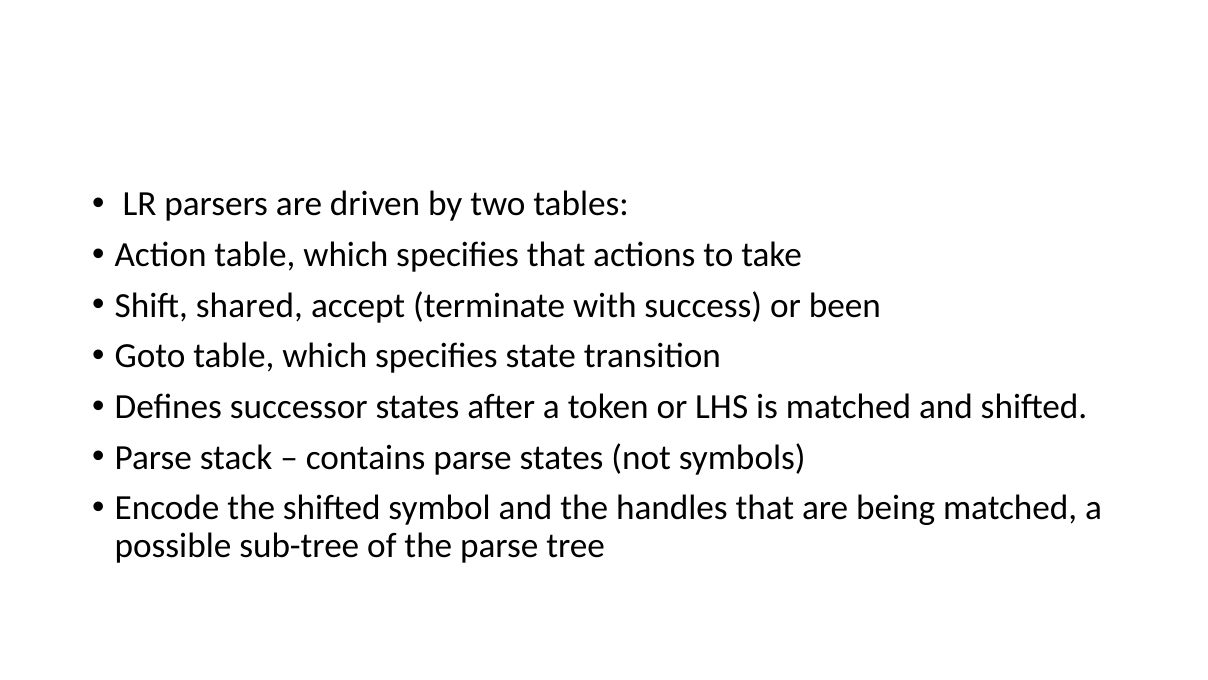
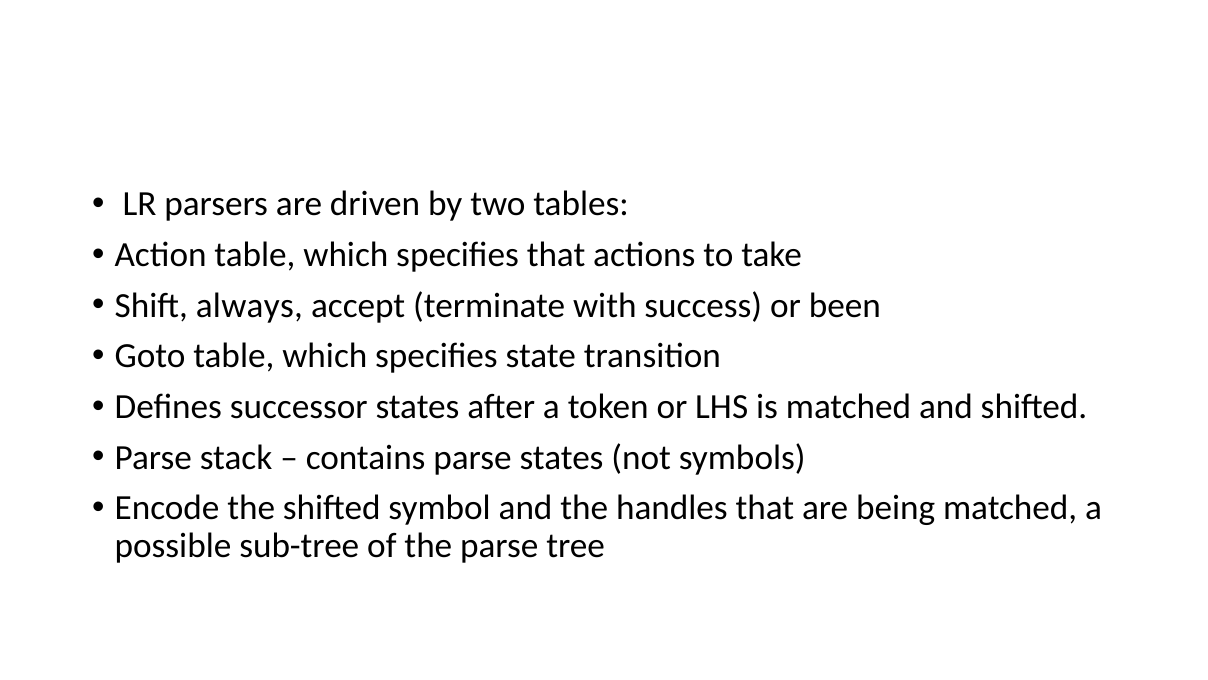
shared: shared -> always
